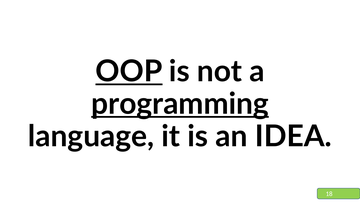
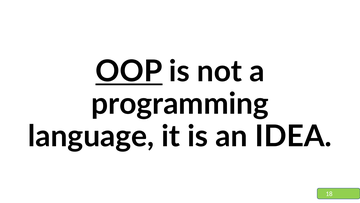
programming underline: present -> none
